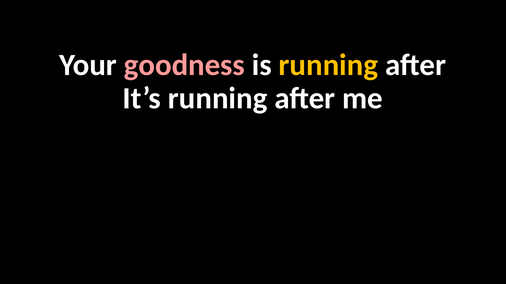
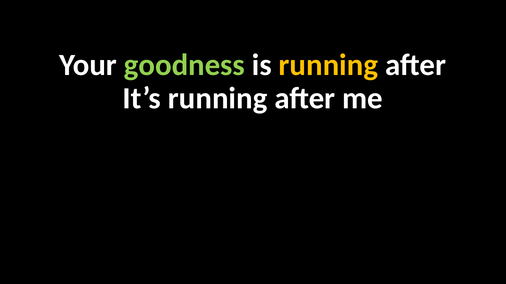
goodness colour: pink -> light green
